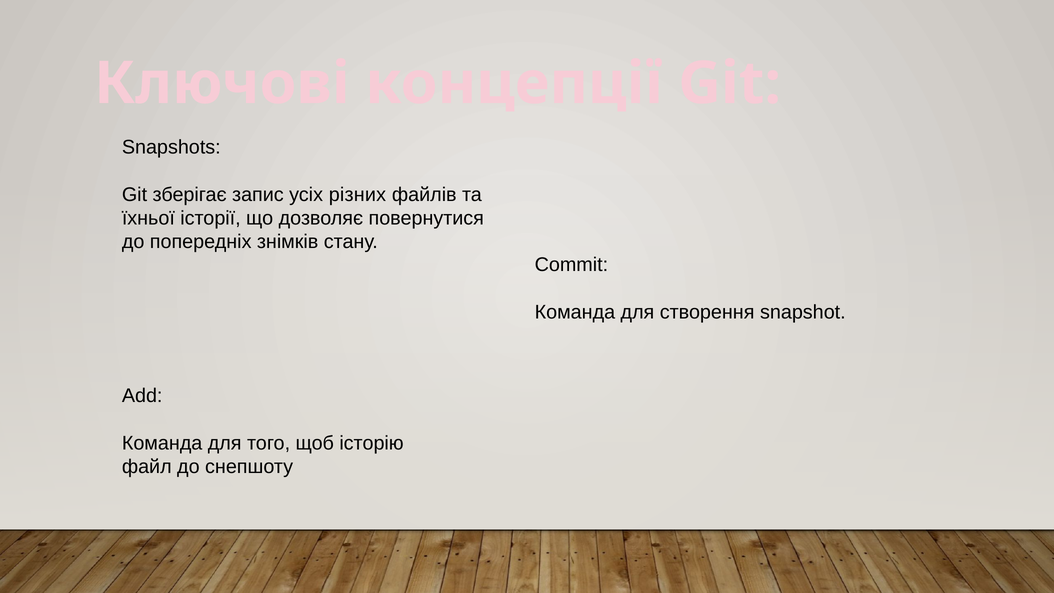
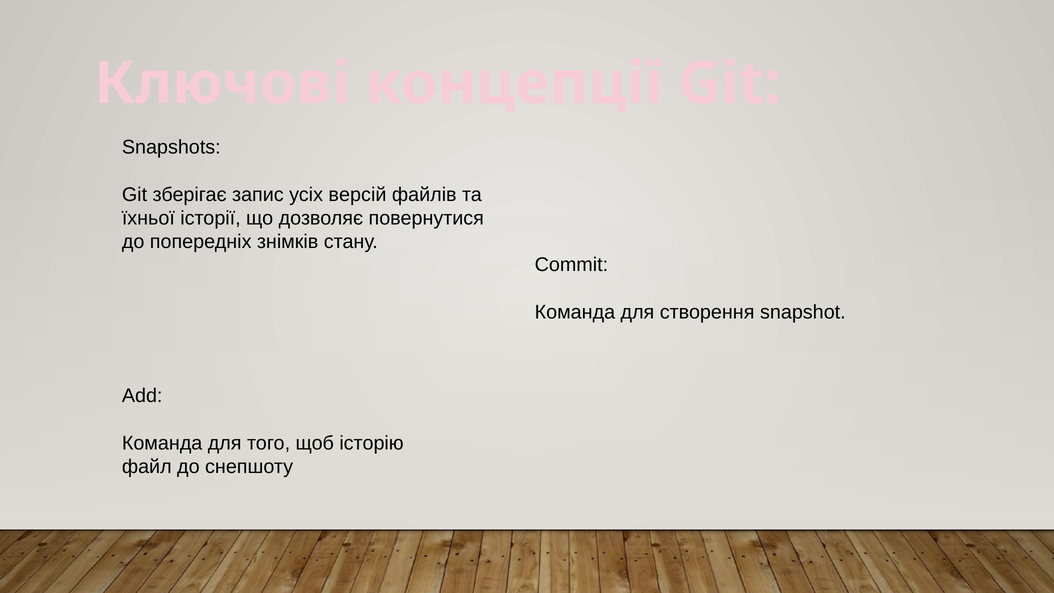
різних: різних -> версій
